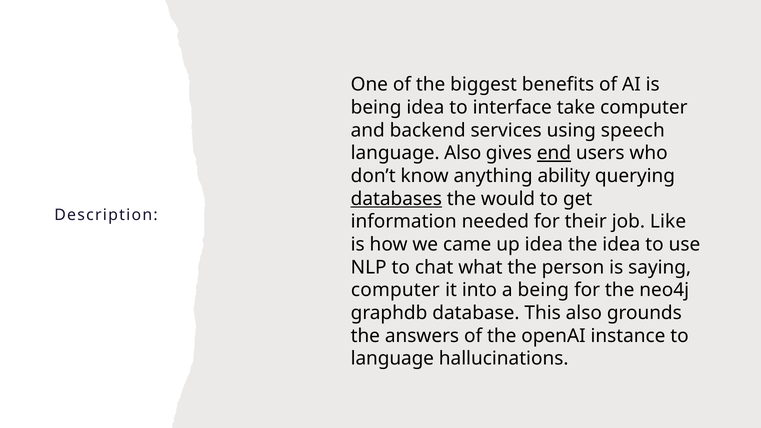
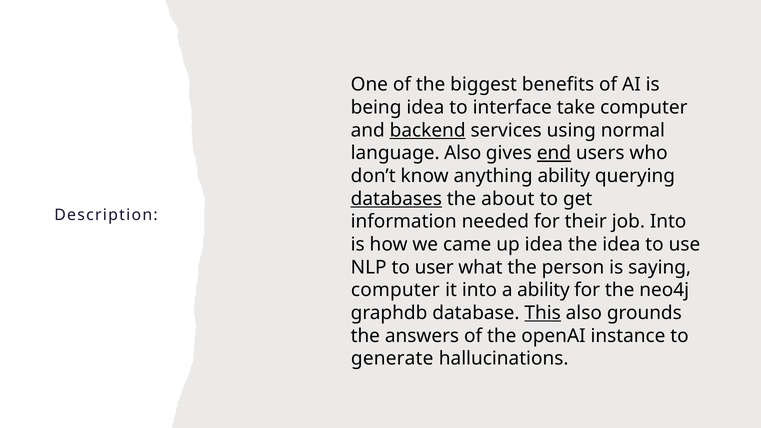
backend underline: none -> present
speech: speech -> normal
would: would -> about
job Like: Like -> Into
chat: chat -> user
a being: being -> ability
This underline: none -> present
language at (392, 359): language -> generate
